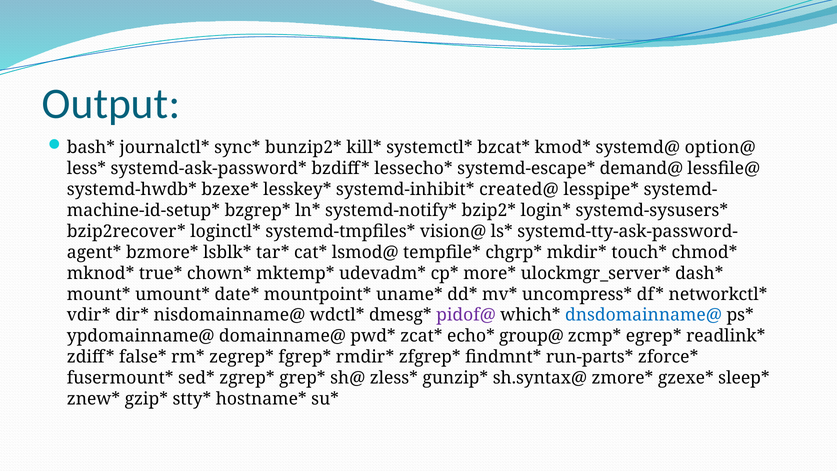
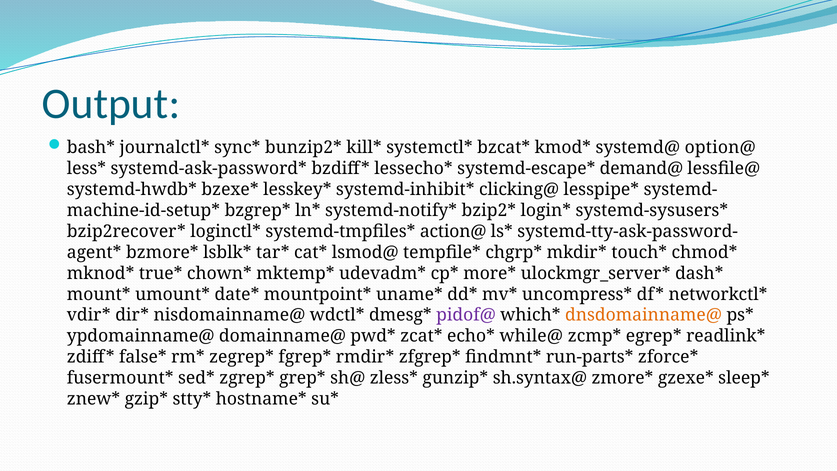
created@: created@ -> clicking@
vision@: vision@ -> action@
dnsdomainname@ colour: blue -> orange
group@: group@ -> while@
